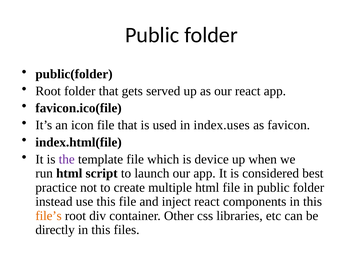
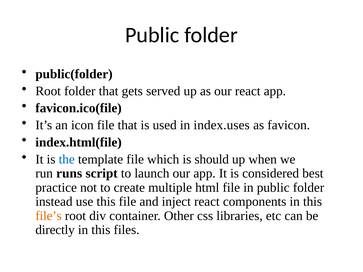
the colour: purple -> blue
device: device -> should
run html: html -> runs
